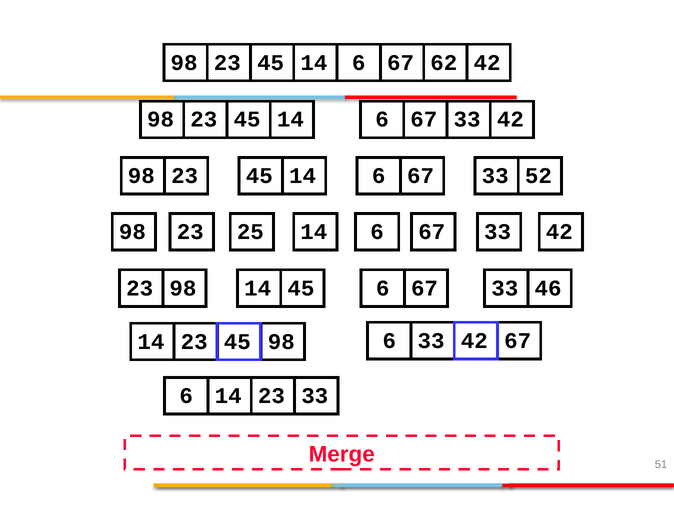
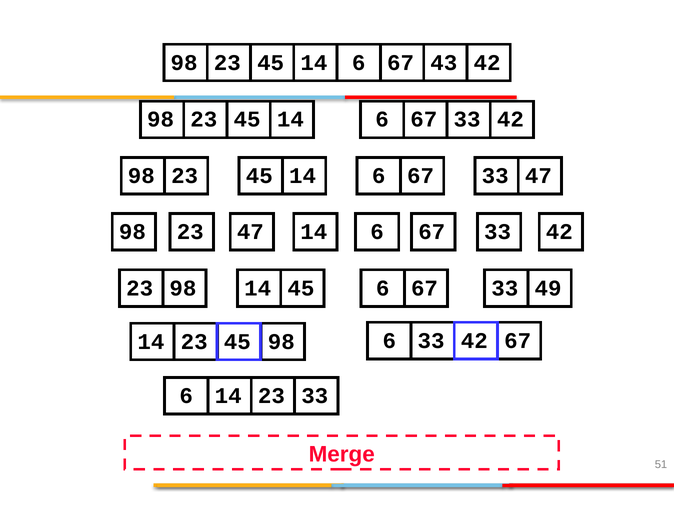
62: 62 -> 43
33 52: 52 -> 47
98 25: 25 -> 47
46: 46 -> 49
